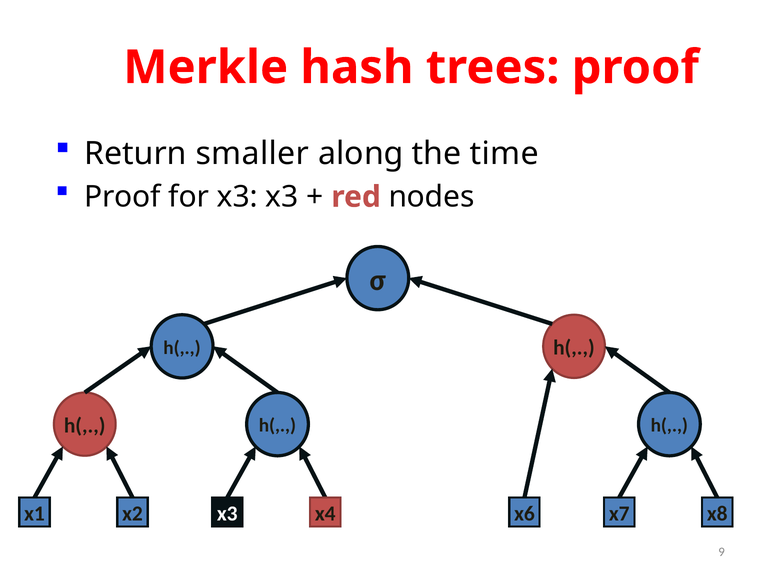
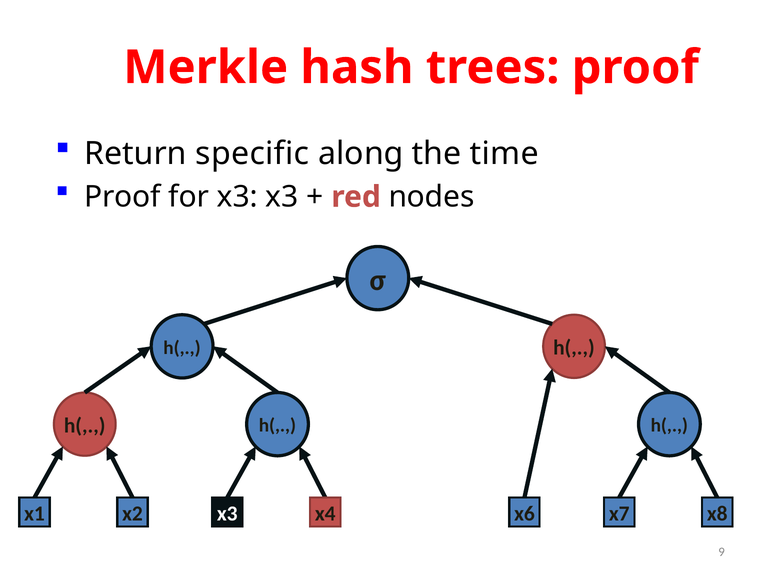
smaller: smaller -> specific
